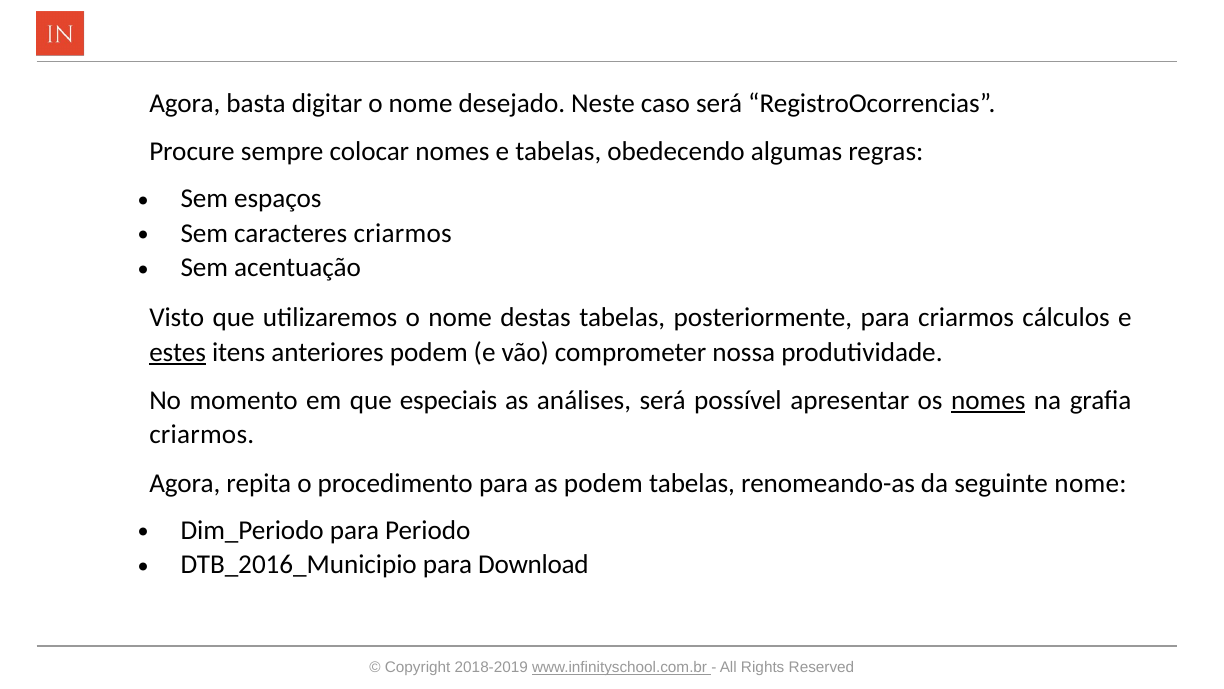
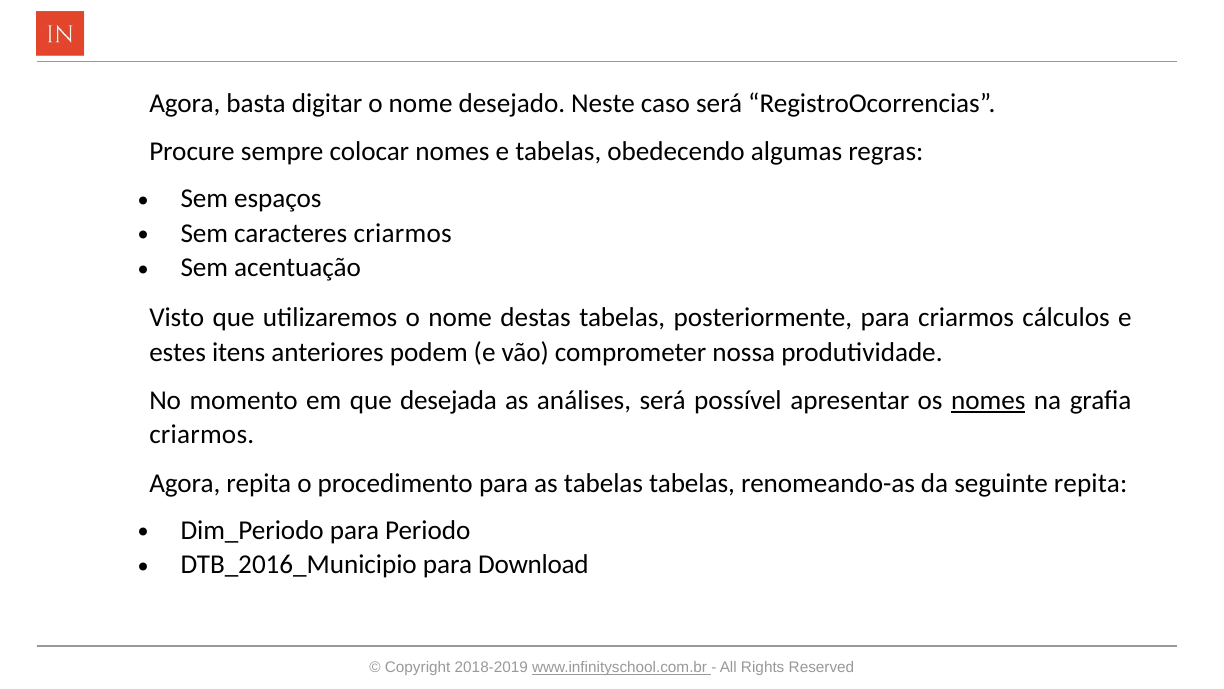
estes underline: present -> none
especiais: especiais -> desejada
as podem: podem -> tabelas
seguinte nome: nome -> repita
